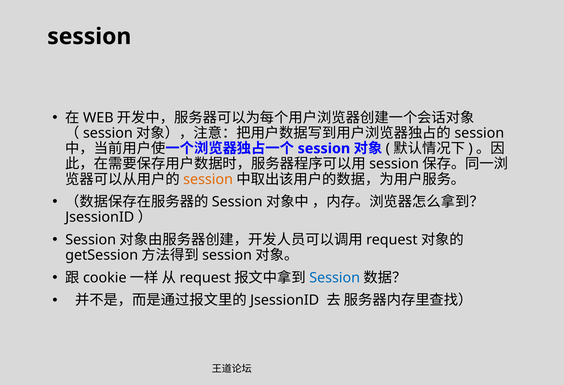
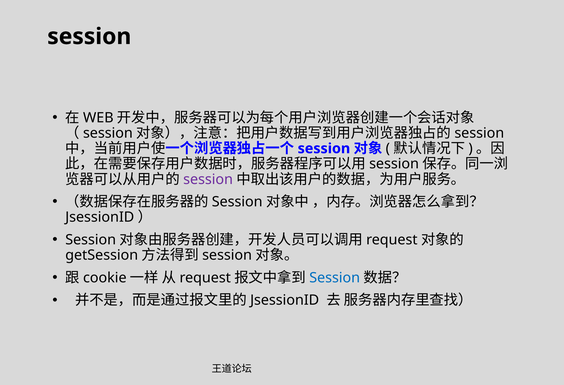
session at (208, 180) colour: orange -> purple
